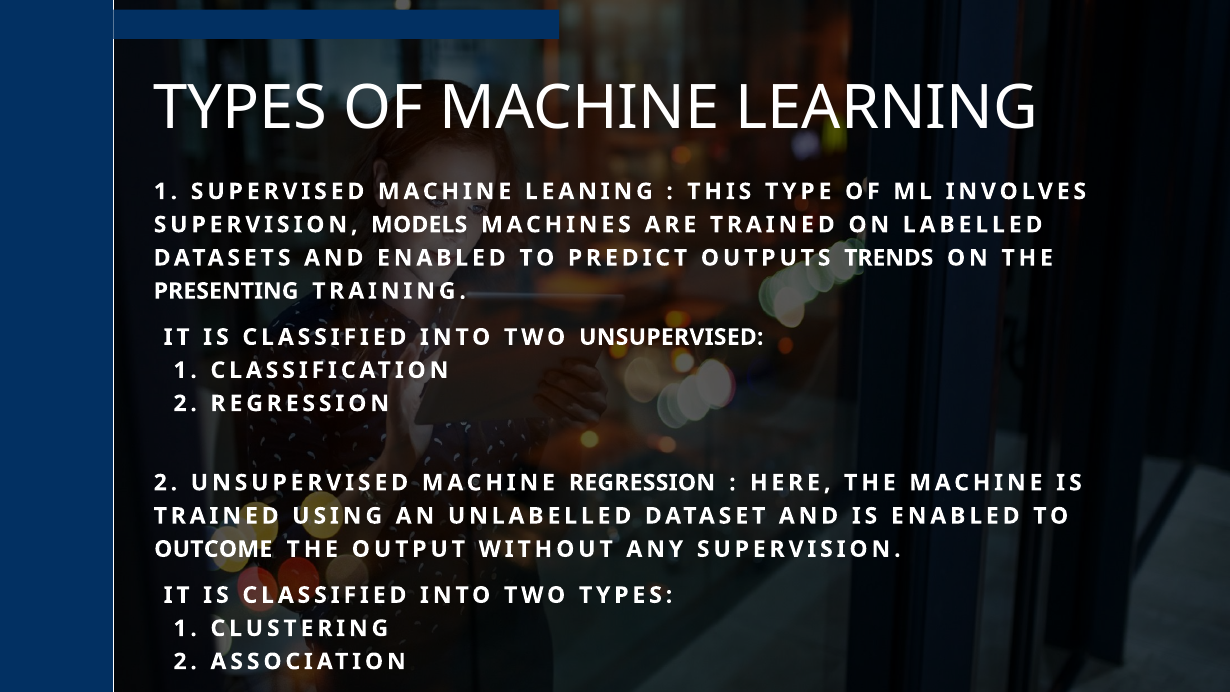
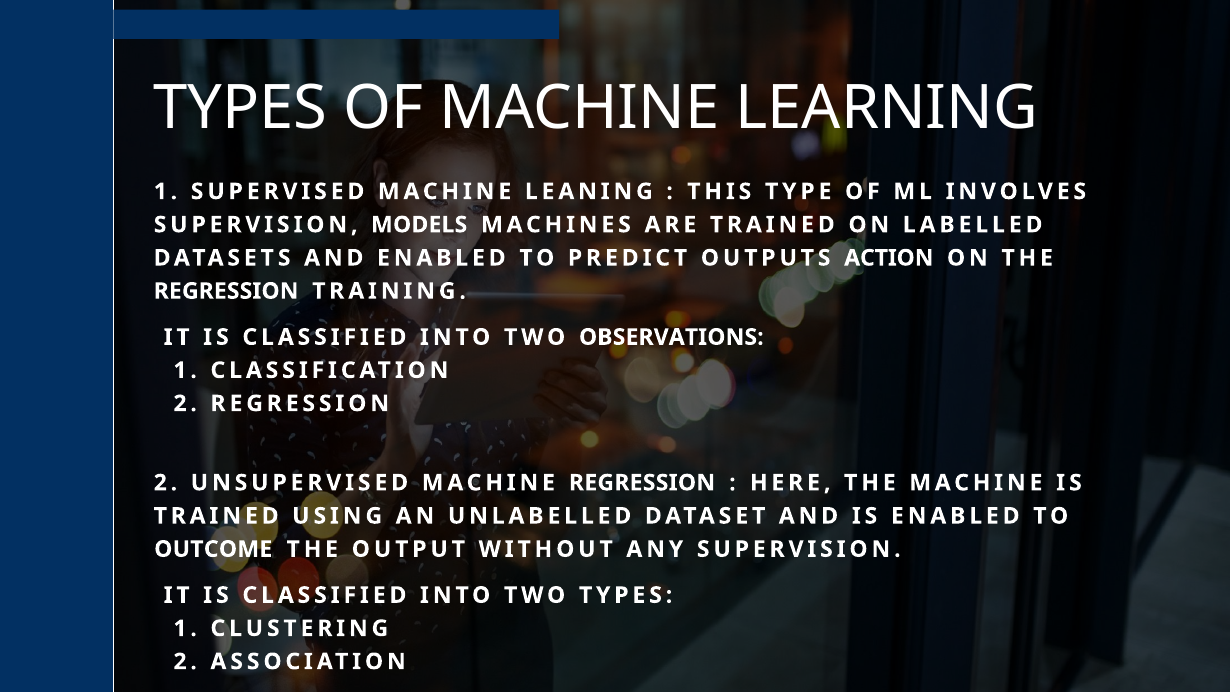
TRENDS: TRENDS -> ACTION
PRESENTING at (226, 291): PRESENTING -> REGRESSION
TWO UNSUPERVISED: UNSUPERVISED -> OBSERVATIONS
